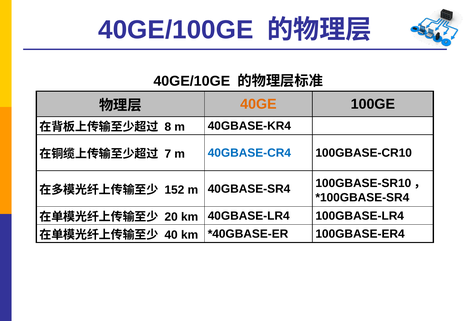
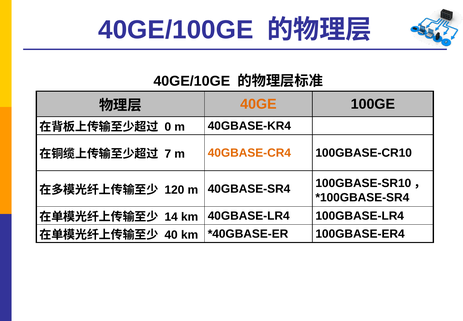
8: 8 -> 0
40GBASE-CR4 colour: blue -> orange
152: 152 -> 120
20: 20 -> 14
